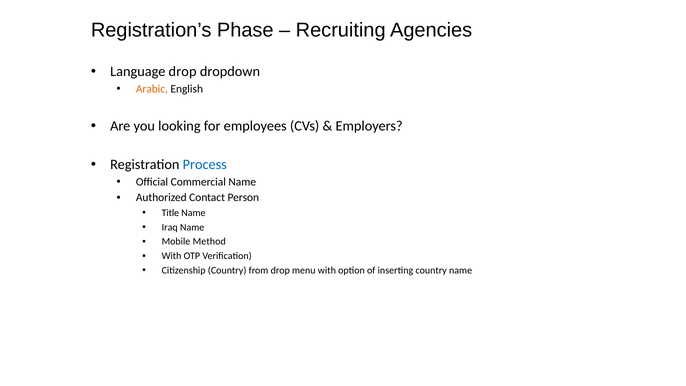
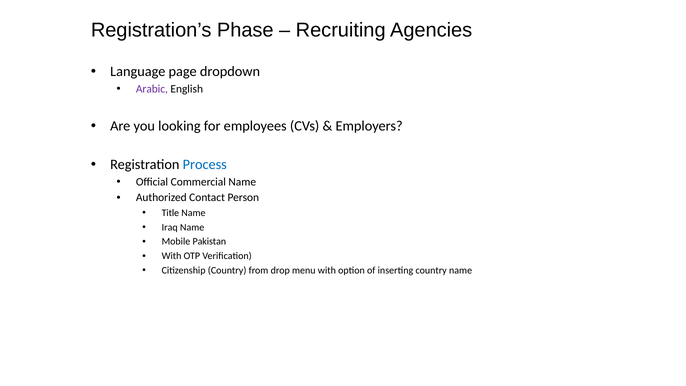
Language drop: drop -> page
Arabic colour: orange -> purple
Method: Method -> Pakistan
